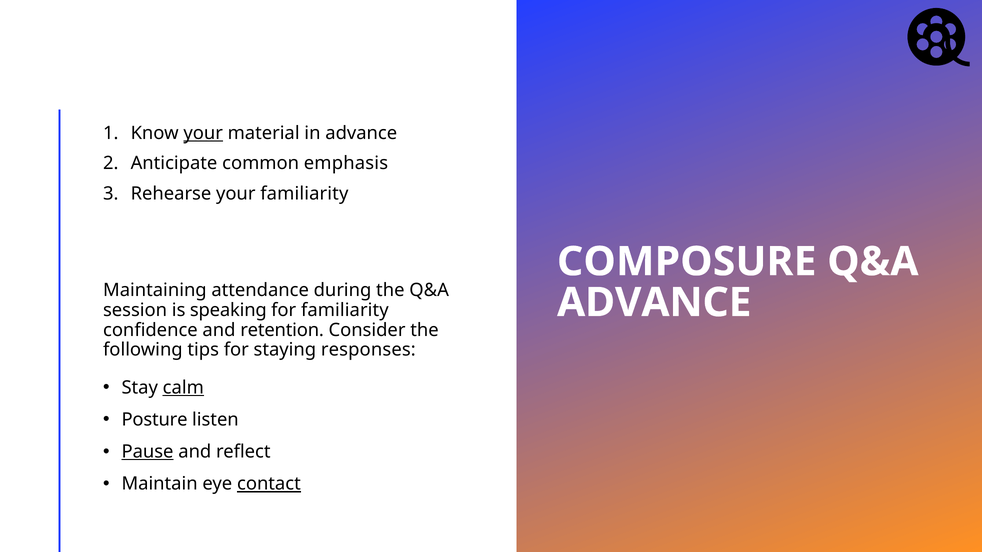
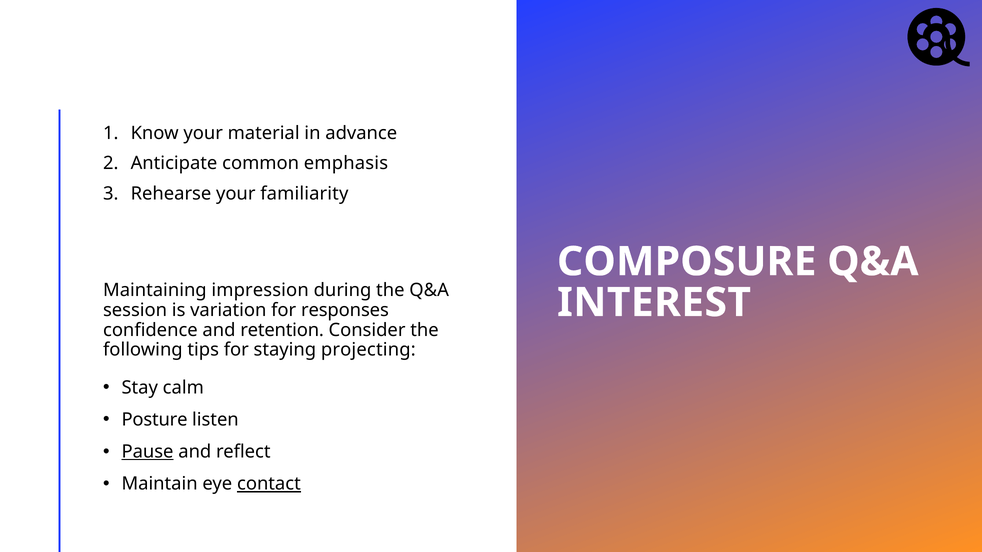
your at (203, 133) underline: present -> none
attendance: attendance -> impression
ADVANCE at (654, 303): ADVANCE -> INTEREST
speaking: speaking -> variation
for familiarity: familiarity -> responses
responses: responses -> projecting
calm underline: present -> none
